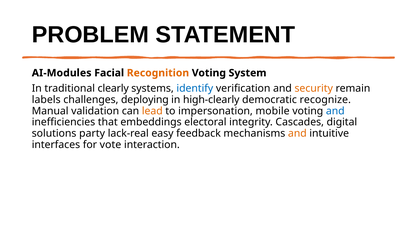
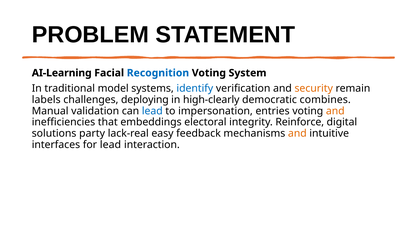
AI-Modules: AI-Modules -> AI-Learning
Recognition colour: orange -> blue
clearly: clearly -> model
recognize: recognize -> combines
lead at (152, 111) colour: orange -> blue
mobile: mobile -> entries
and at (335, 111) colour: blue -> orange
Cascades: Cascades -> Reinforce
for vote: vote -> lead
